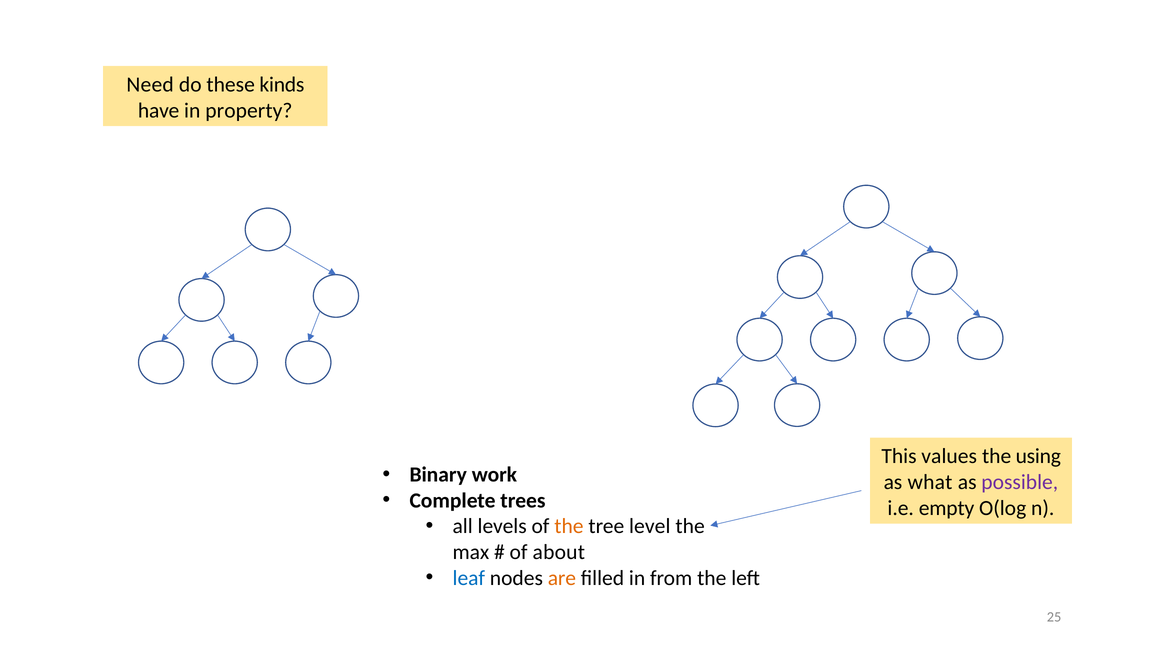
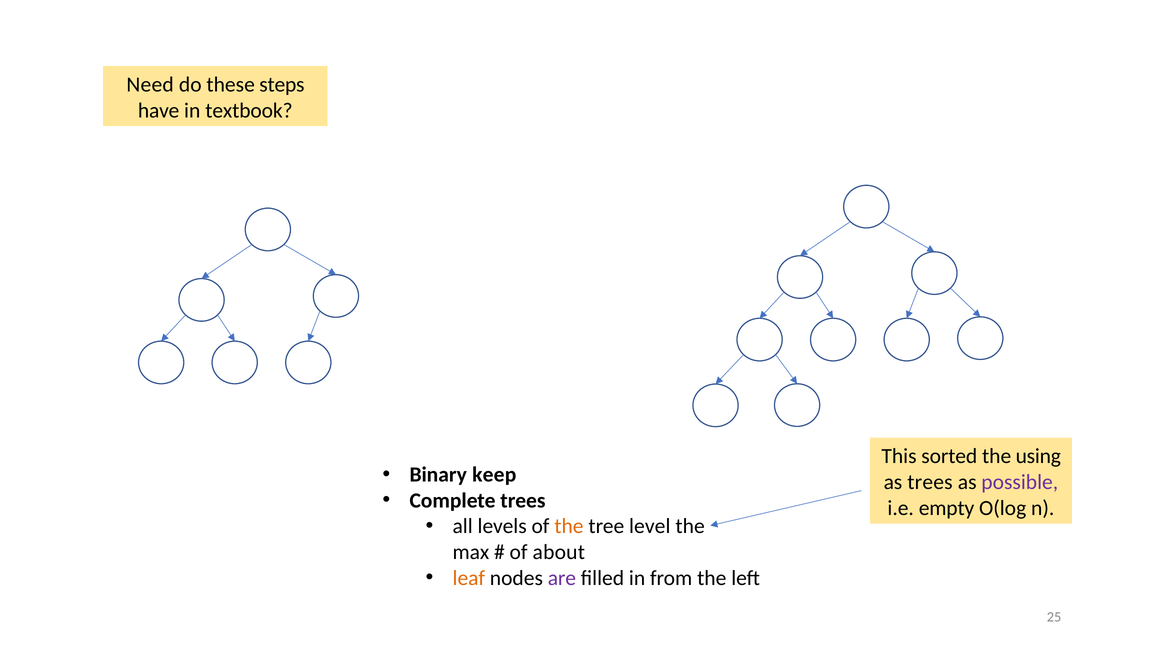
kinds: kinds -> steps
property: property -> textbook
values: values -> sorted
work: work -> keep
as what: what -> trees
leaf colour: blue -> orange
are colour: orange -> purple
